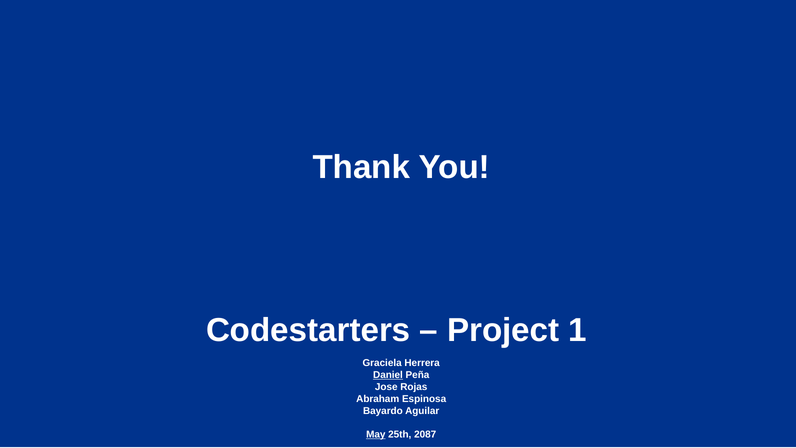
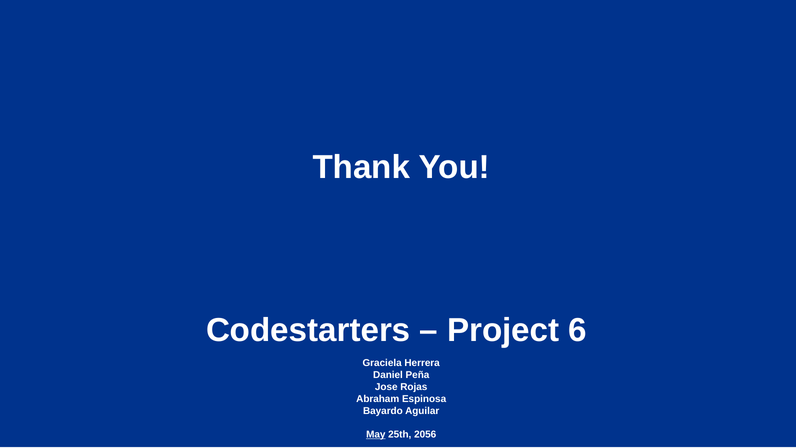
1: 1 -> 6
Daniel underline: present -> none
2087: 2087 -> 2056
